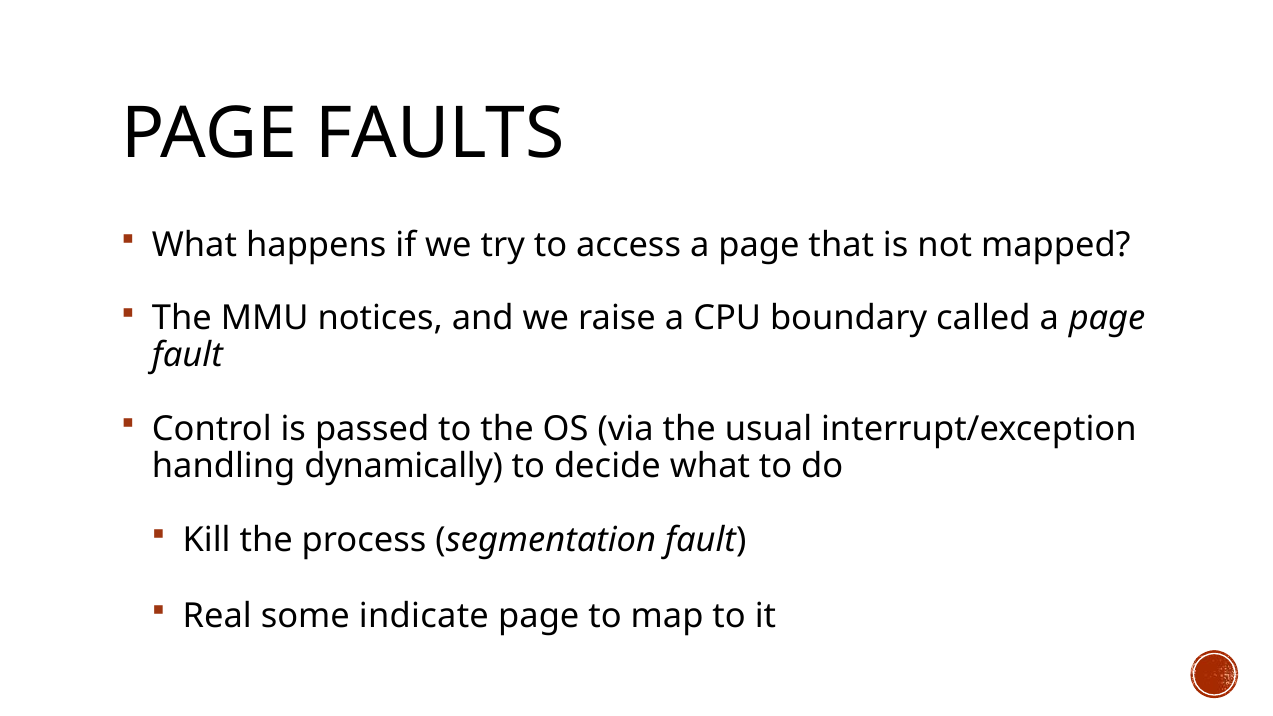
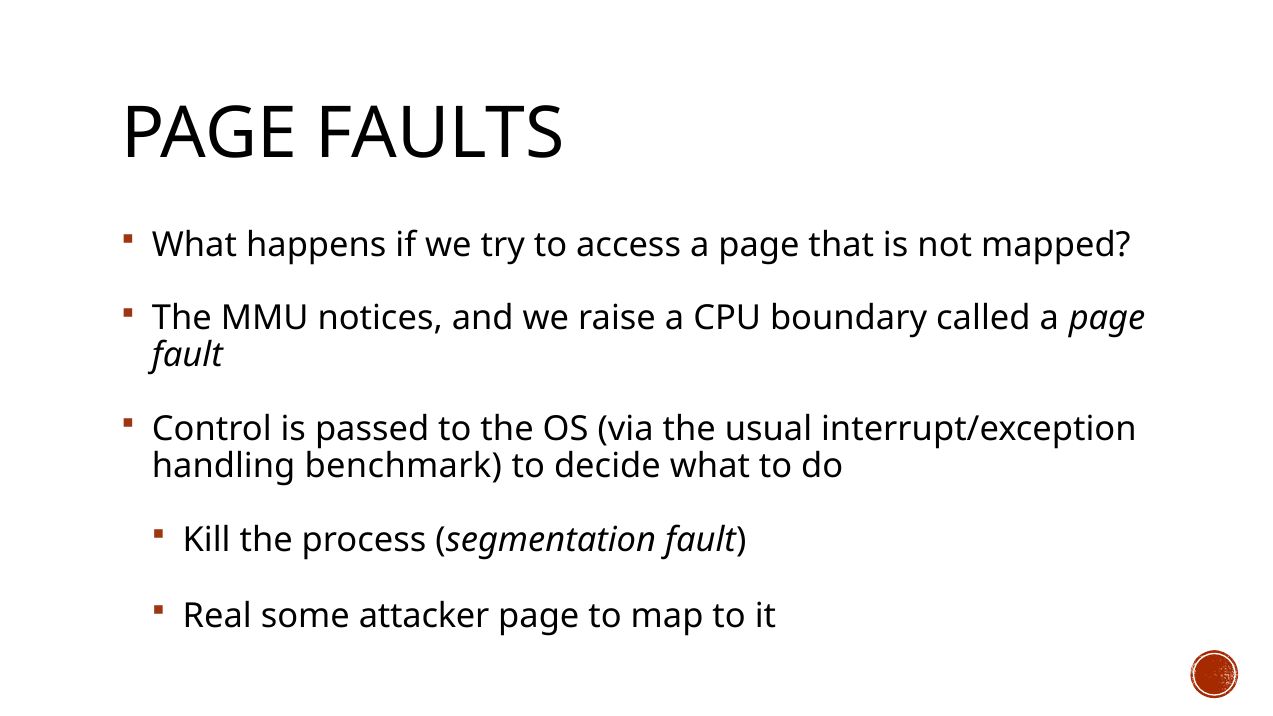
dynamically: dynamically -> benchmark
indicate: indicate -> attacker
